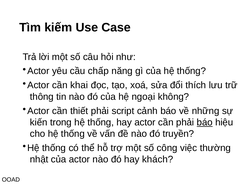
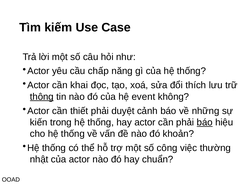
thông underline: none -> present
ngoại: ngoại -> event
script: script -> duyệt
truyền: truyền -> khoản
khách: khách -> chuẩn
